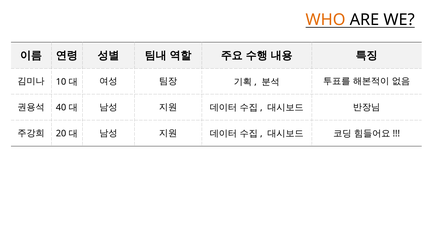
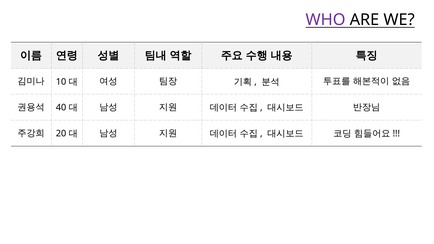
WHO colour: orange -> purple
